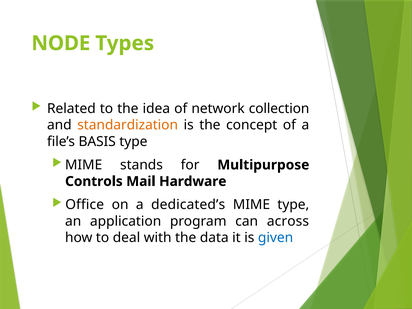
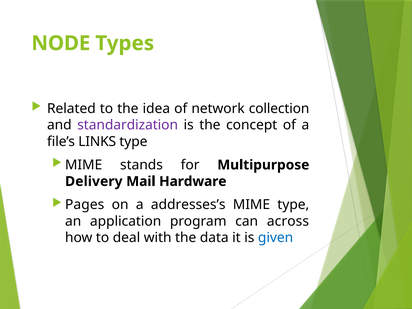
standardization colour: orange -> purple
BASIS: BASIS -> LINKS
Controls: Controls -> Delivery
Office: Office -> Pages
dedicated’s: dedicated’s -> addresses’s
